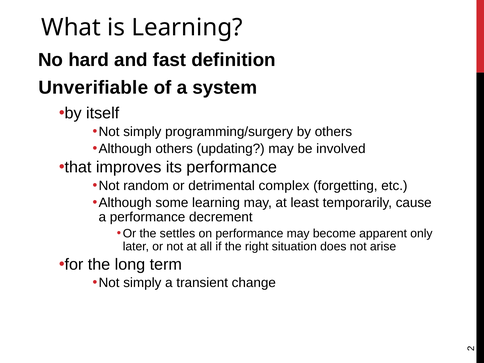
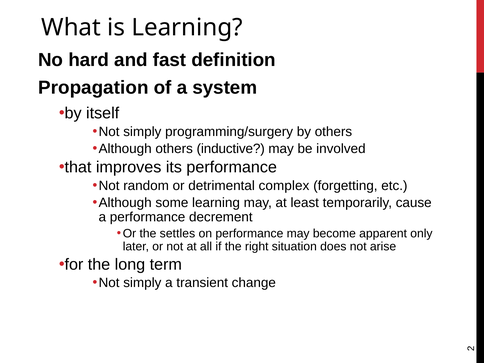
Unverifiable: Unverifiable -> Propagation
updating: updating -> inductive
